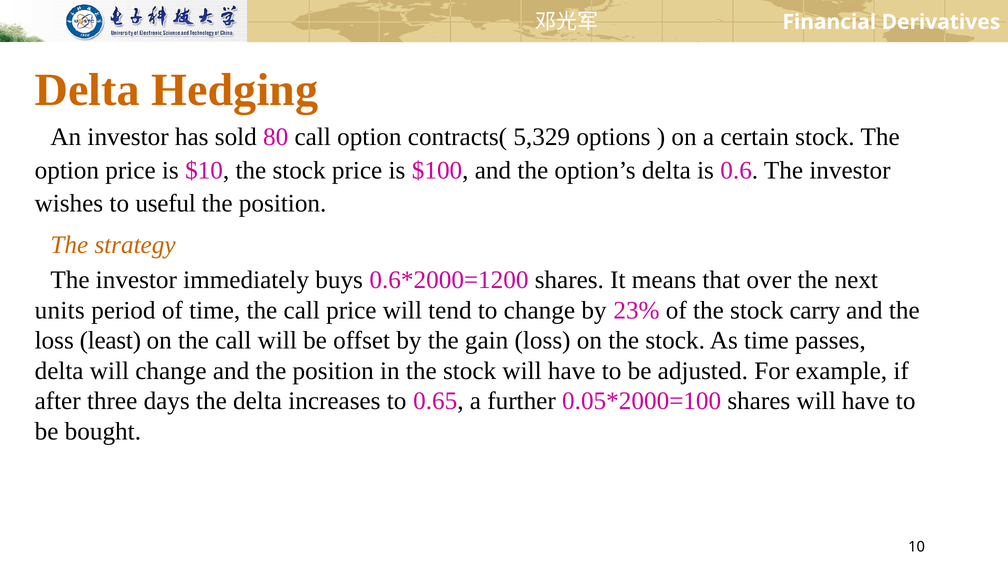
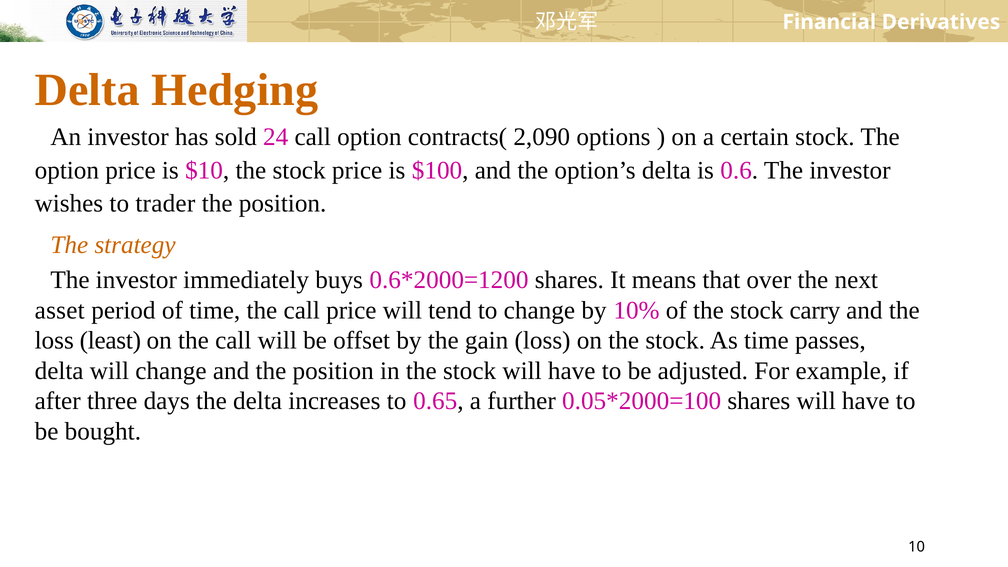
80: 80 -> 24
5,329: 5,329 -> 2,090
useful: useful -> trader
units: units -> asset
23%: 23% -> 10%
